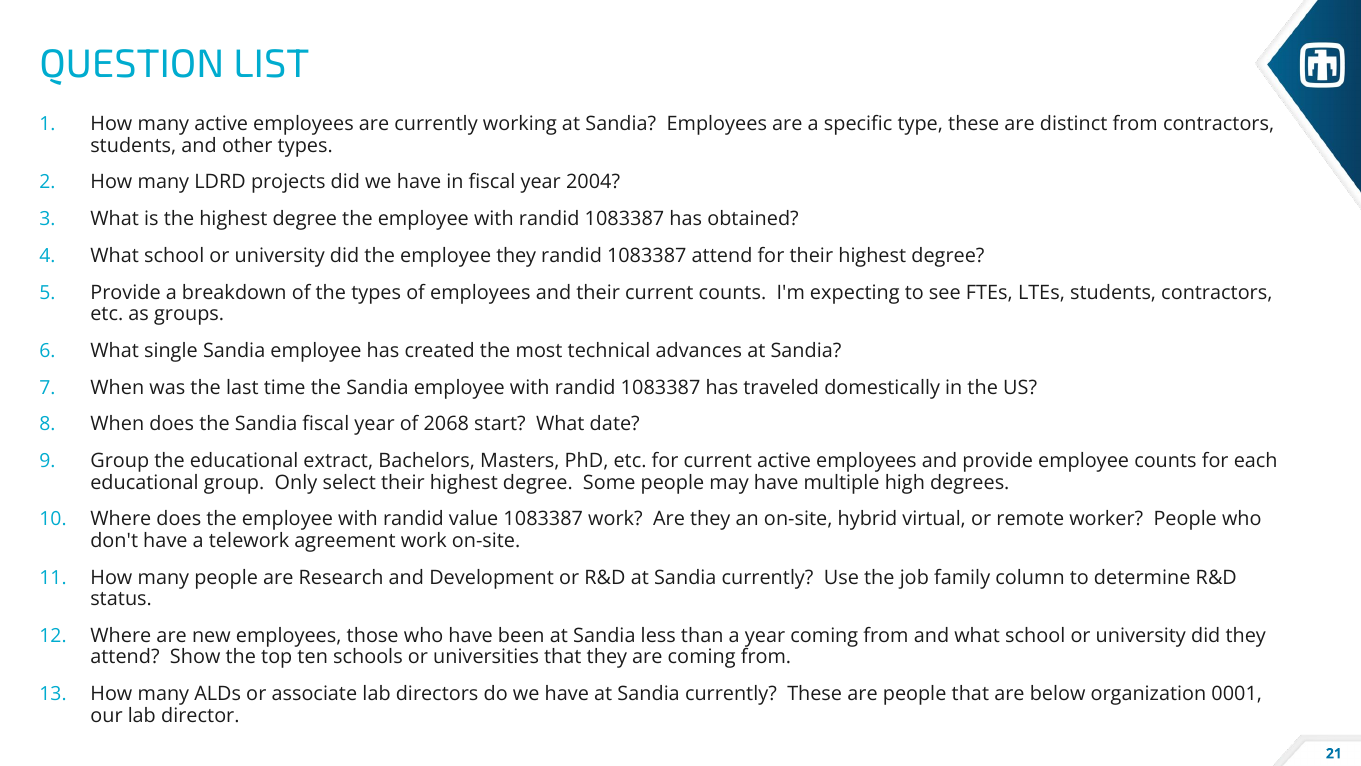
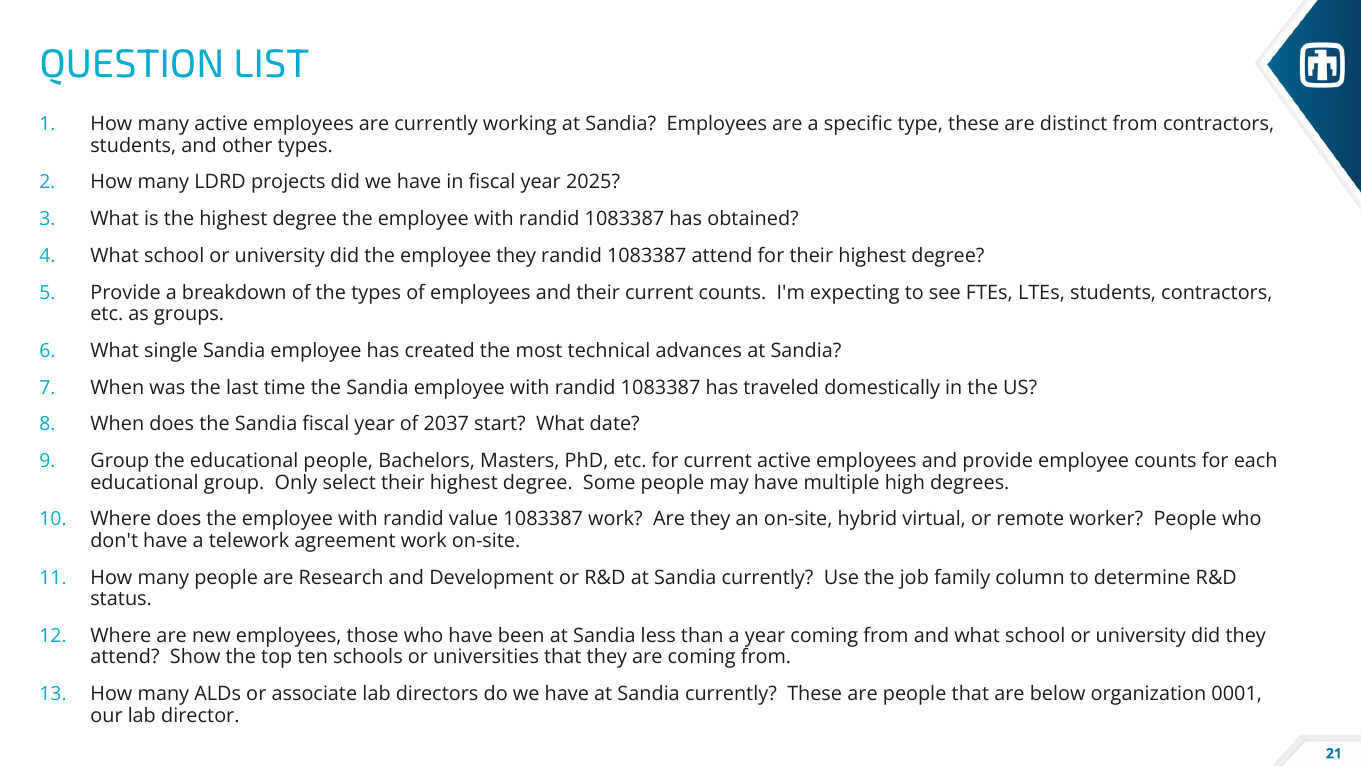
2004: 2004 -> 2025
2068: 2068 -> 2037
educational extract: extract -> people
